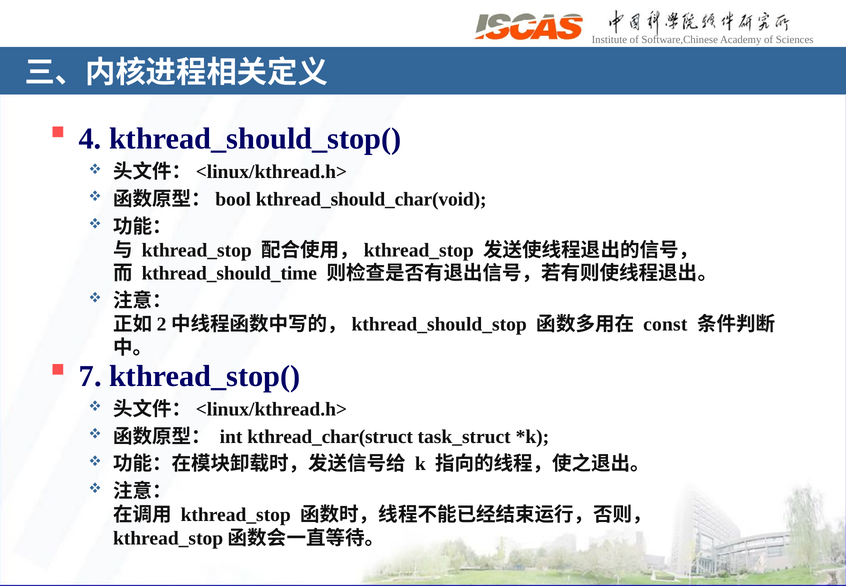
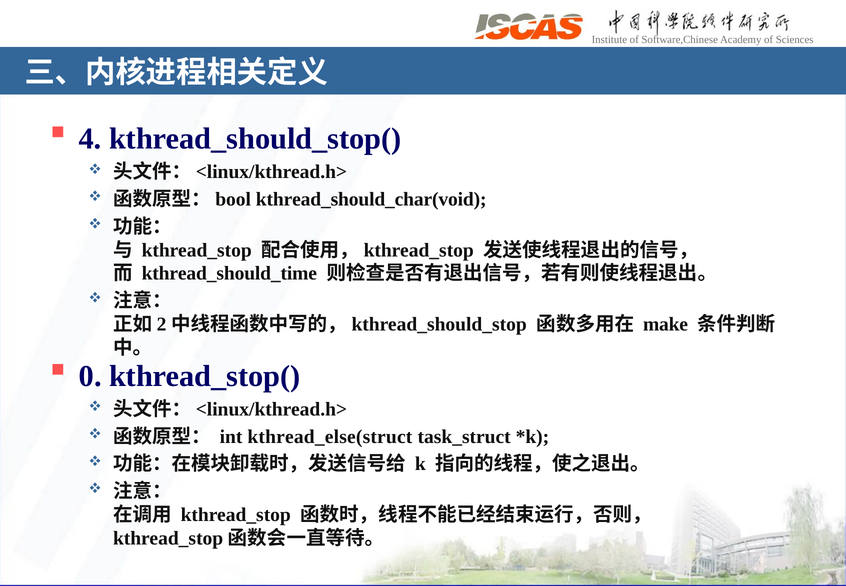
const: const -> make
7: 7 -> 0
kthread_char(struct: kthread_char(struct -> kthread_else(struct
